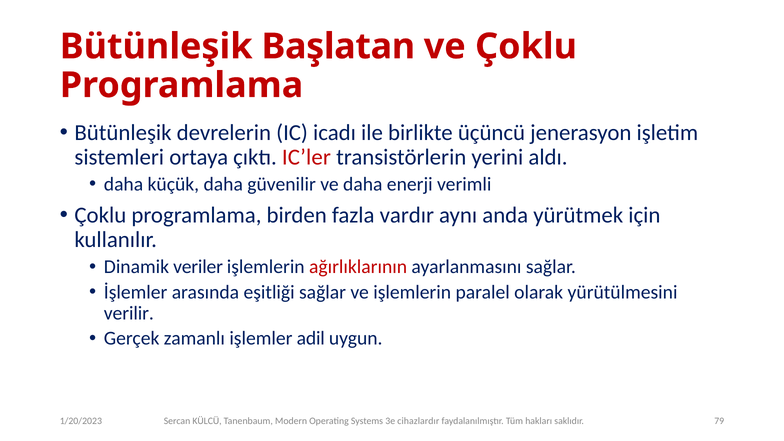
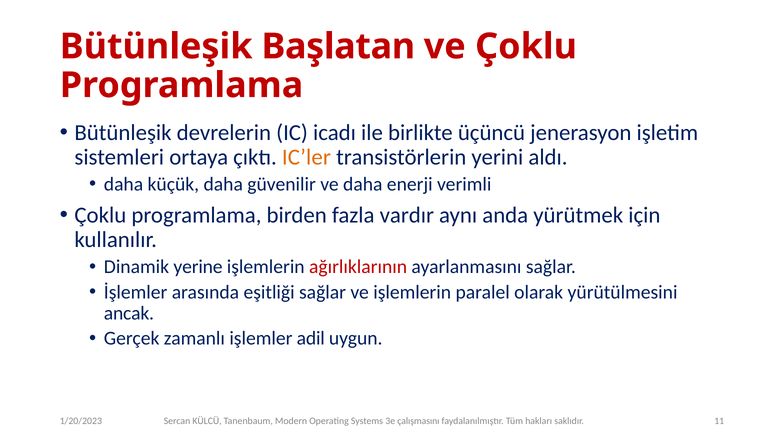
IC’ler colour: red -> orange
veriler: veriler -> yerine
verilir: verilir -> ancak
cihazlardır: cihazlardır -> çalışmasını
79: 79 -> 11
